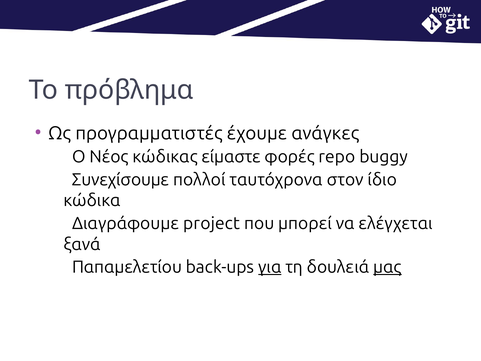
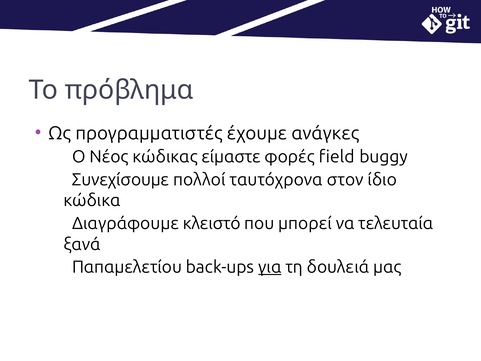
repo: repo -> field
project: project -> κλειστό
ελέγχεται: ελέγχεται -> τελευταία
μας underline: present -> none
